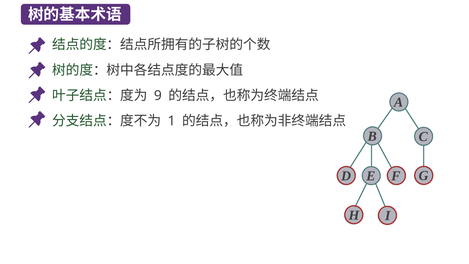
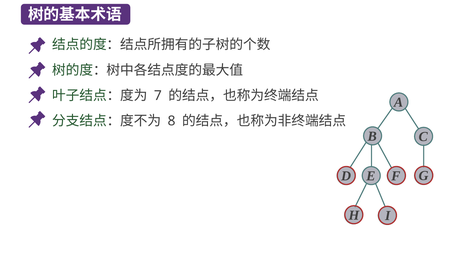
9: 9 -> 7
1: 1 -> 8
